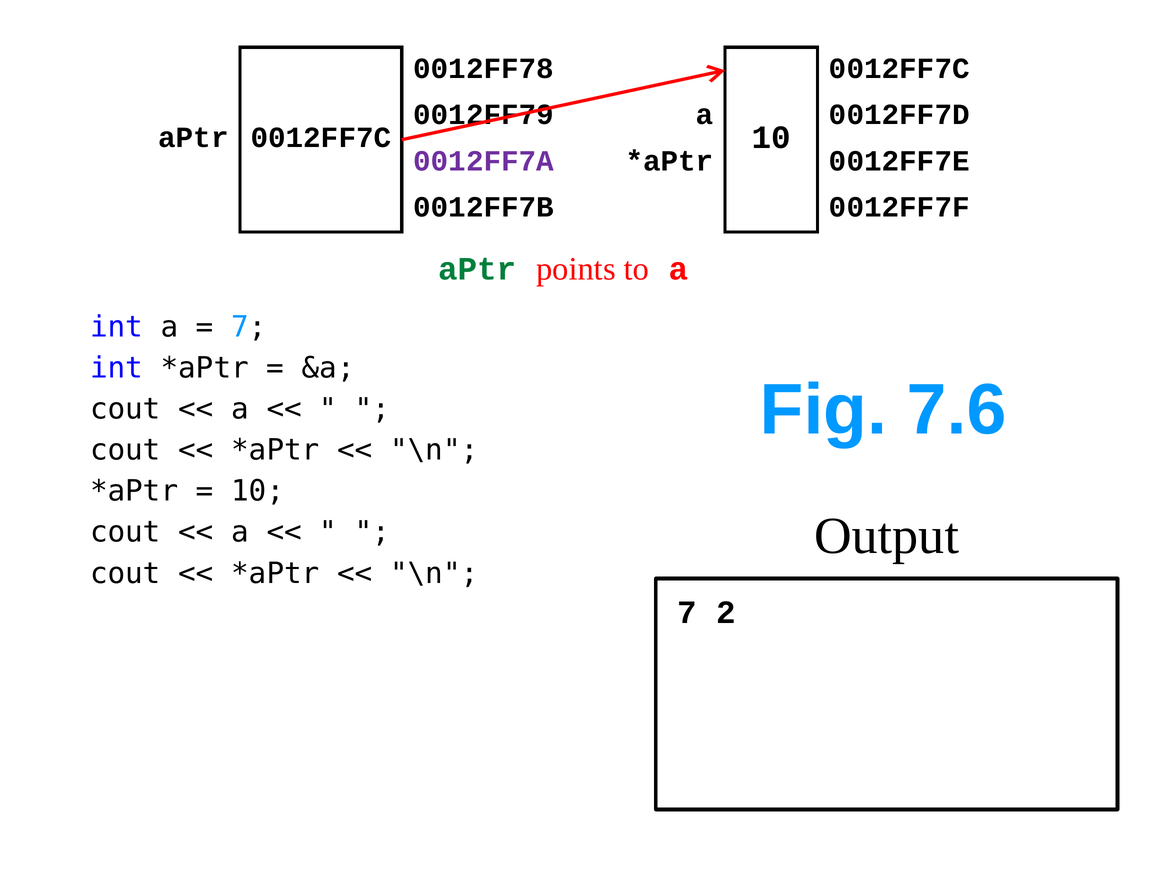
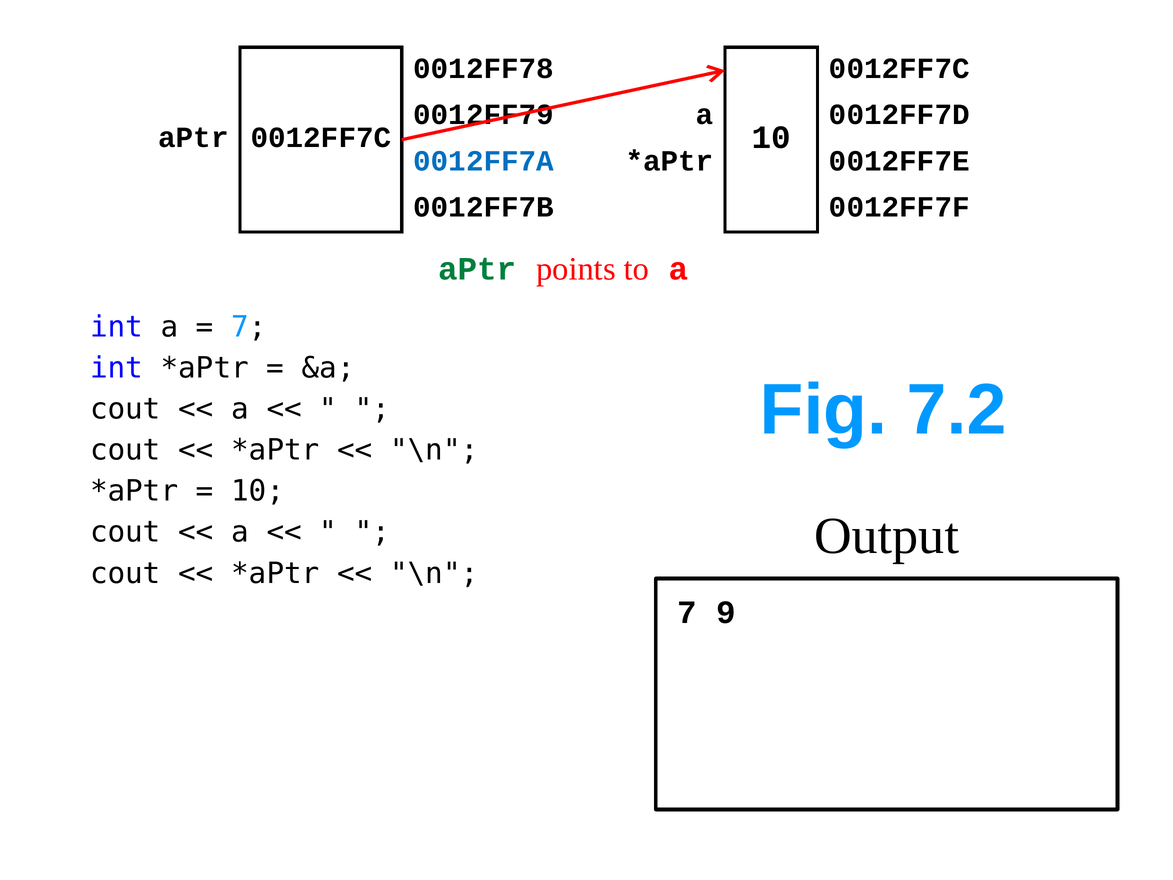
0012FF7A colour: purple -> blue
7.6: 7.6 -> 7.2
2: 2 -> 9
